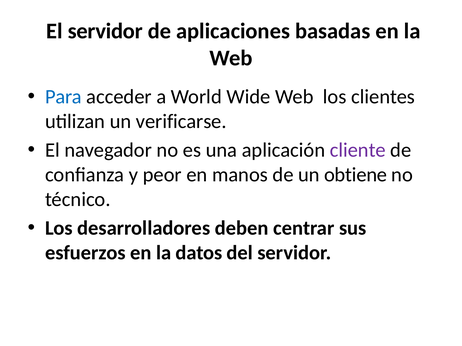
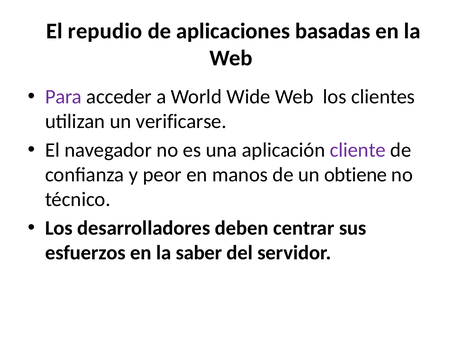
El servidor: servidor -> repudio
Para colour: blue -> purple
datos: datos -> saber
